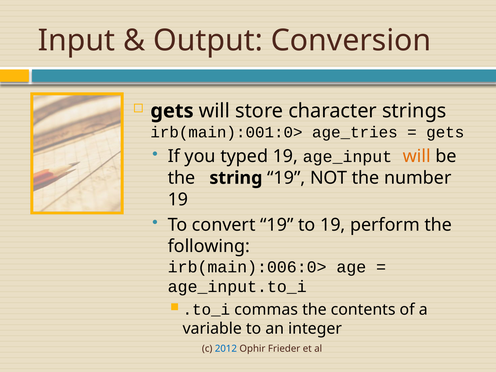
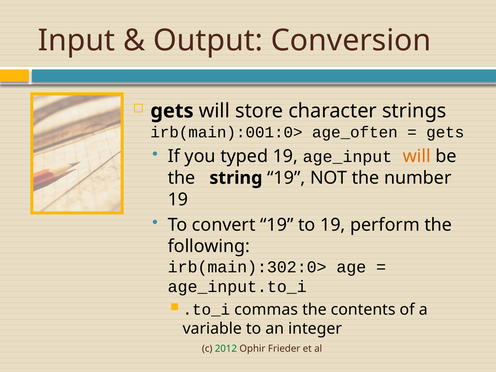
age_tries: age_tries -> age_often
irb(main):006:0>: irb(main):006:0> -> irb(main):302:0>
2012 colour: blue -> green
